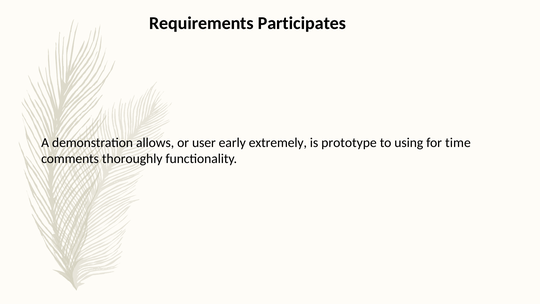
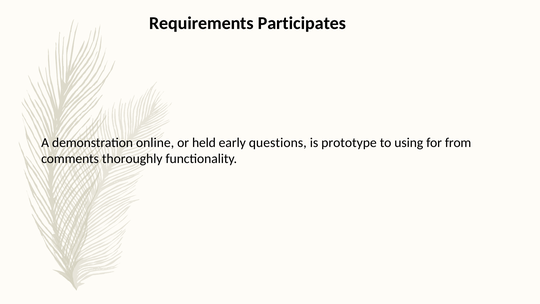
allows: allows -> online
user: user -> held
extremely: extremely -> questions
time: time -> from
